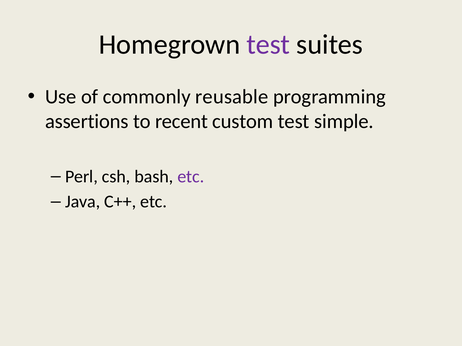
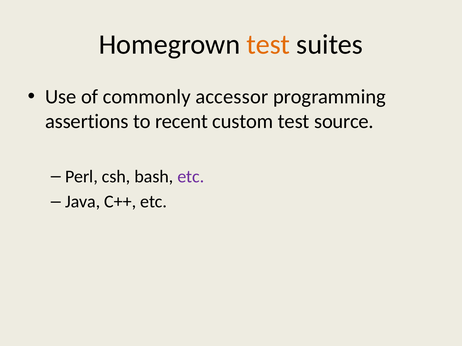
test at (268, 45) colour: purple -> orange
reusable: reusable -> accessor
simple: simple -> source
